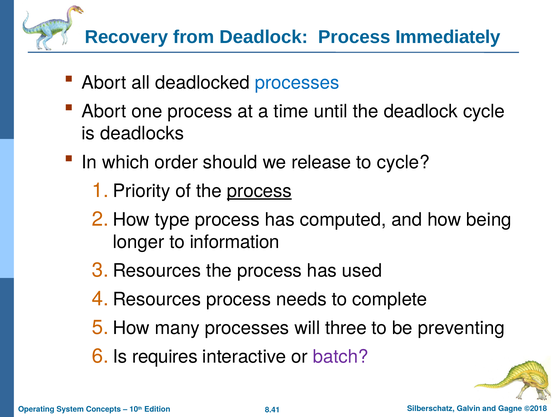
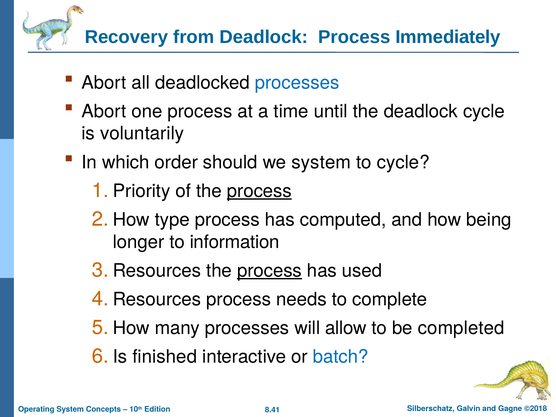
deadlocks: deadlocks -> voluntarily
we release: release -> system
process at (269, 271) underline: none -> present
three: three -> allow
preventing: preventing -> completed
requires: requires -> finished
batch colour: purple -> blue
